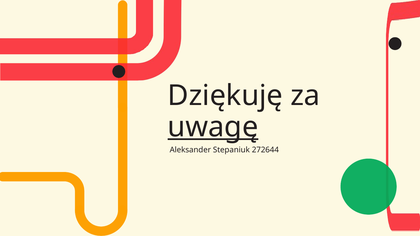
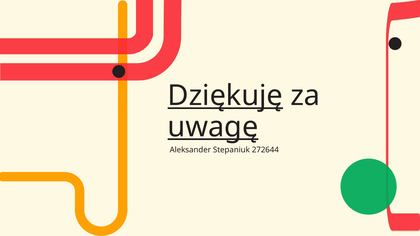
Dziękuję underline: none -> present
